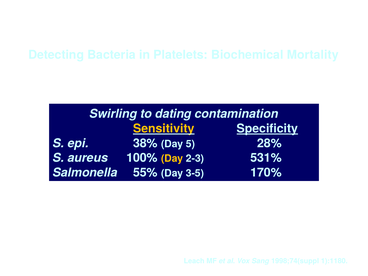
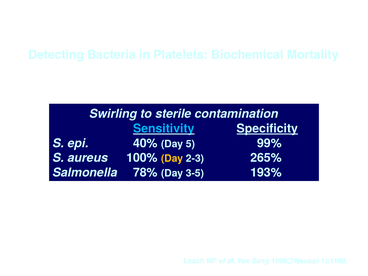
dating: dating -> sterile
Sensitivity colour: yellow -> light blue
38%: 38% -> 40%
28%: 28% -> 99%
531%: 531% -> 265%
55%: 55% -> 78%
170%: 170% -> 193%
